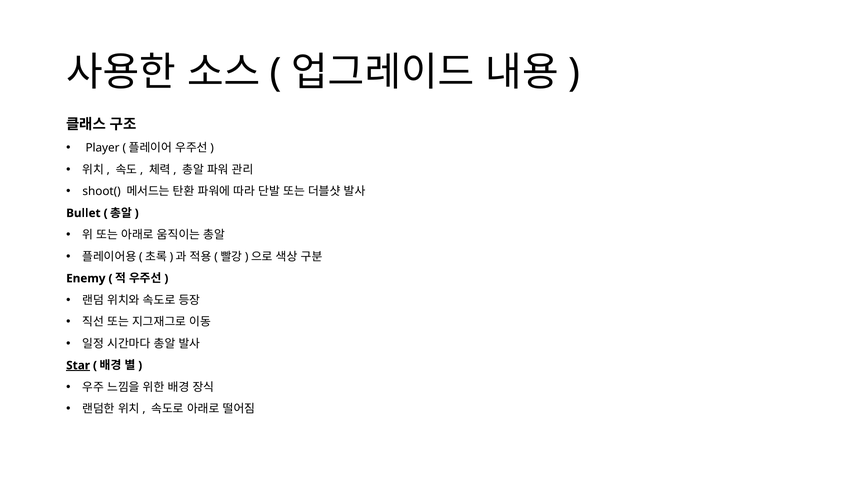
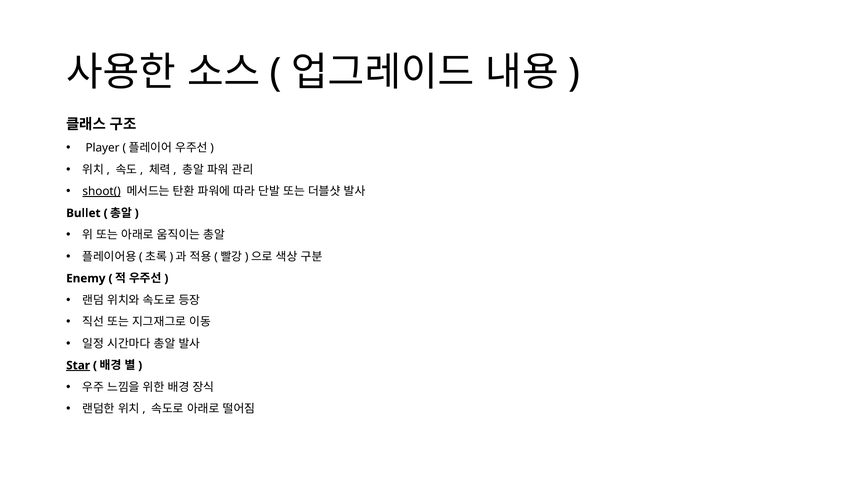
shoot( underline: none -> present
